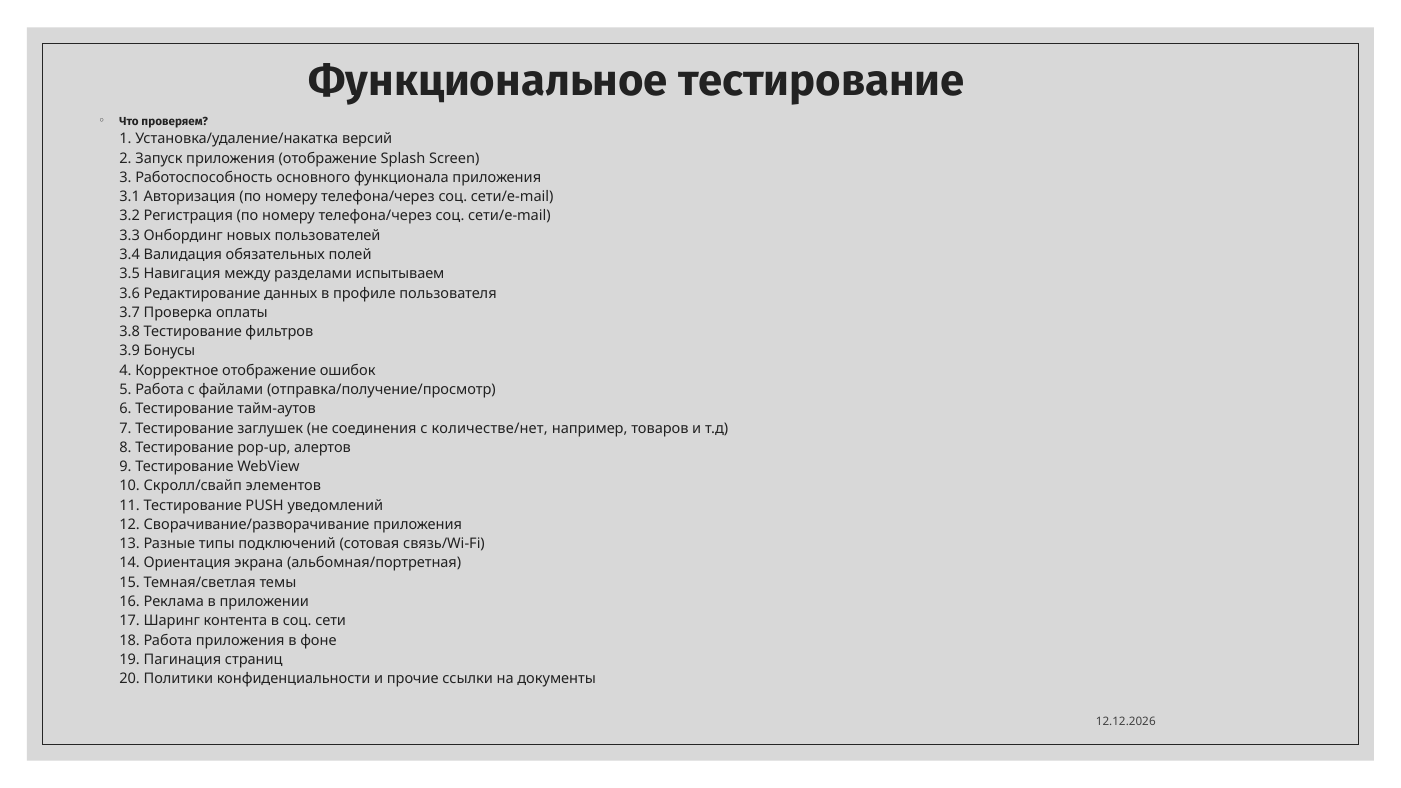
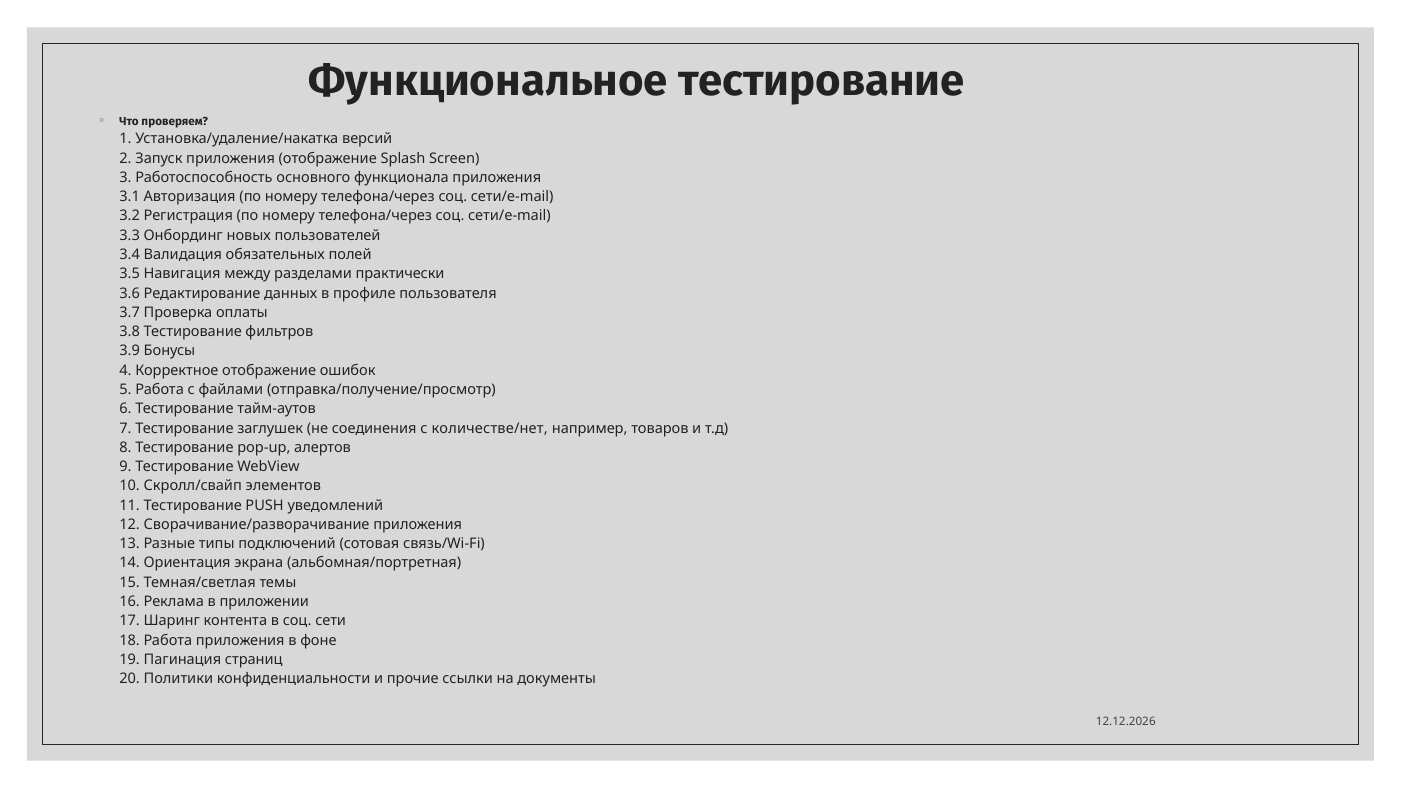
испытываем: испытываем -> практически
